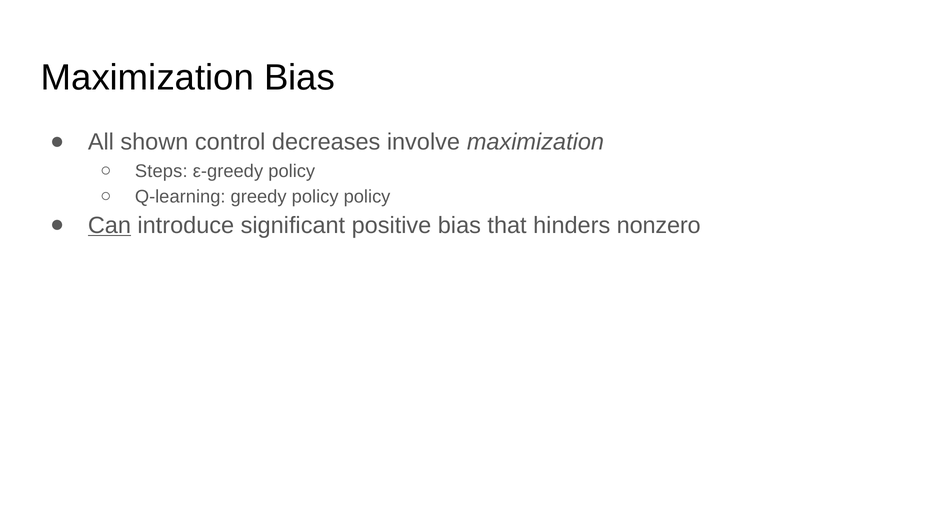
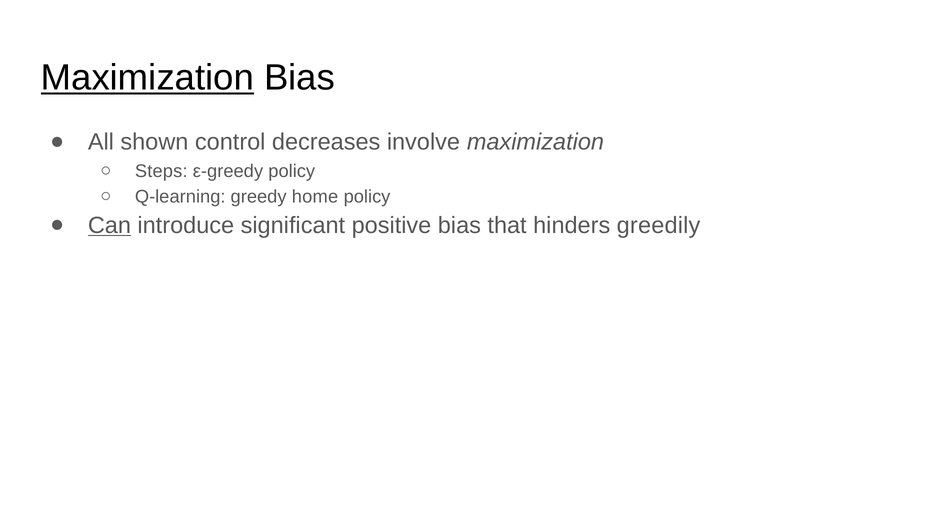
Maximization at (147, 78) underline: none -> present
greedy policy: policy -> home
nonzero: nonzero -> greedily
